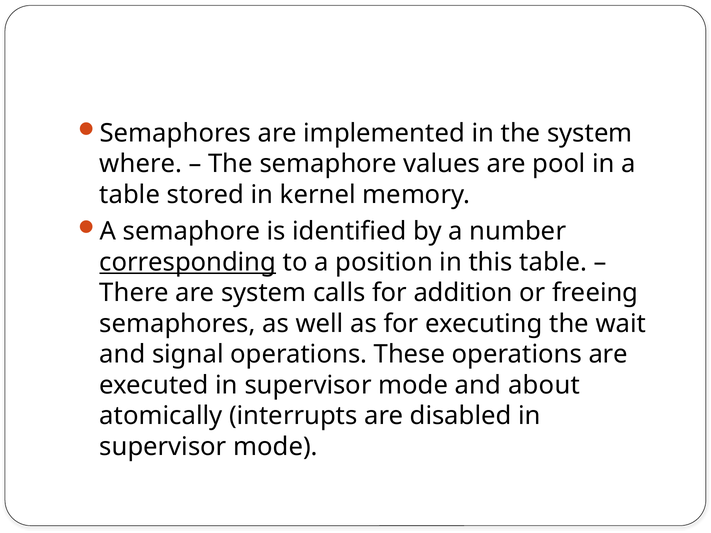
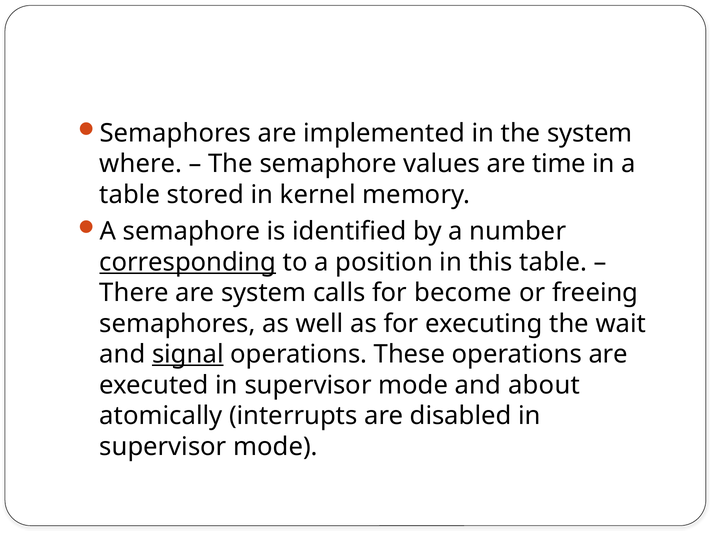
pool: pool -> time
addition: addition -> become
signal underline: none -> present
